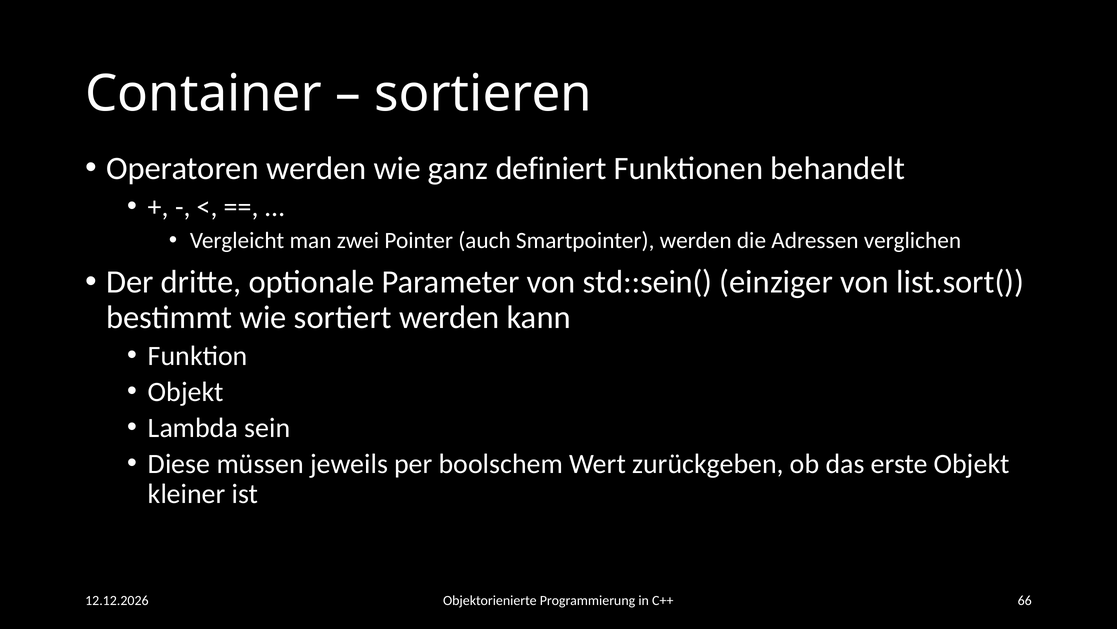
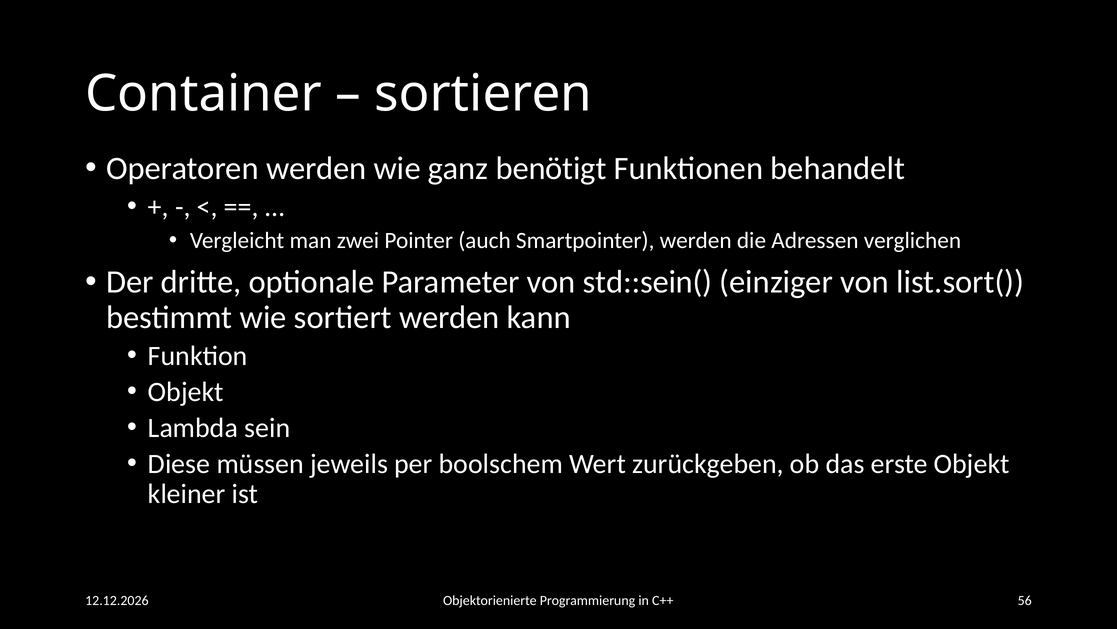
definiert: definiert -> benötigt
66: 66 -> 56
